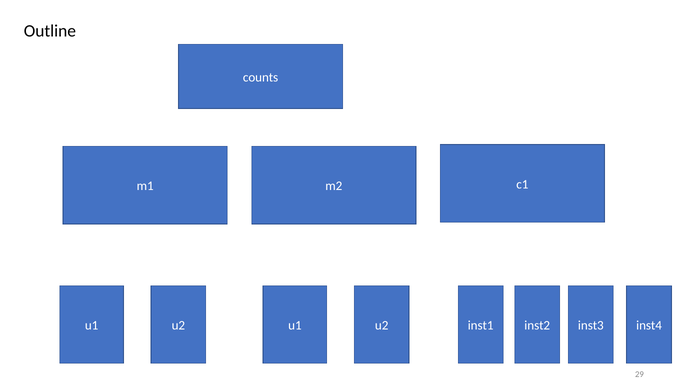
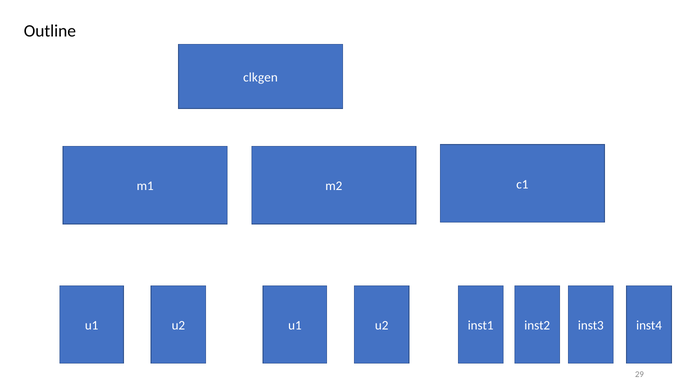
counts: counts -> clkgen
